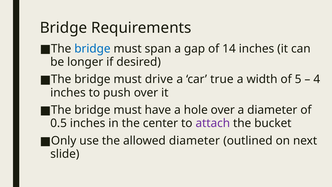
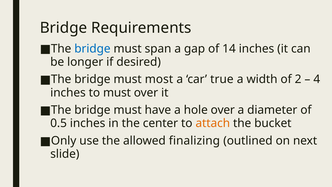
drive: drive -> most
5: 5 -> 2
to push: push -> must
attach colour: purple -> orange
allowed diameter: diameter -> finalizing
